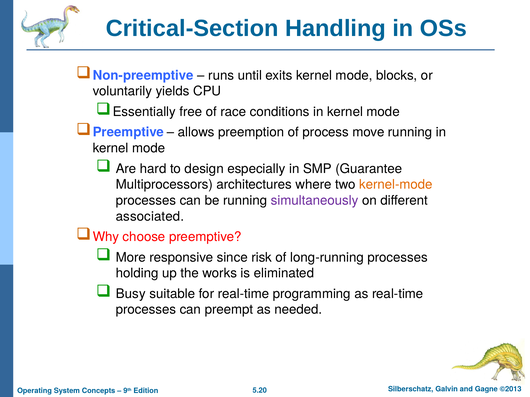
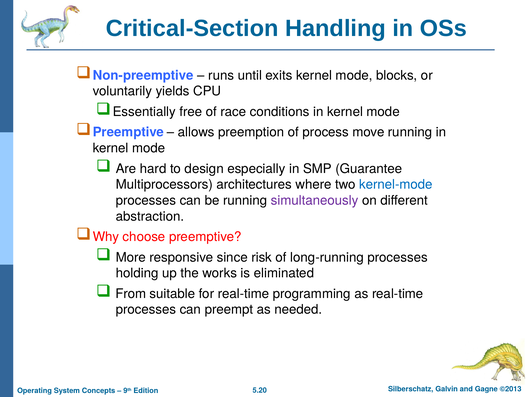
kernel-mode colour: orange -> blue
associated: associated -> abstraction
Busy: Busy -> From
